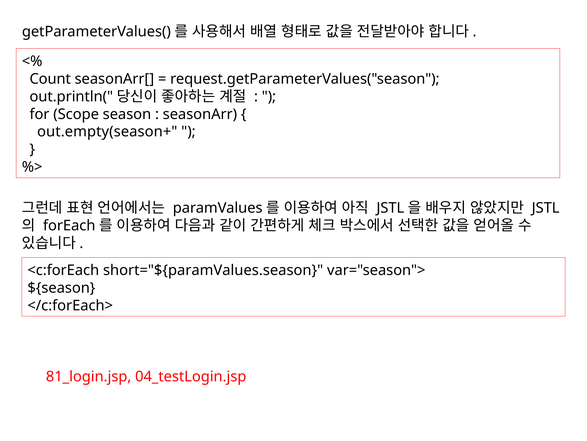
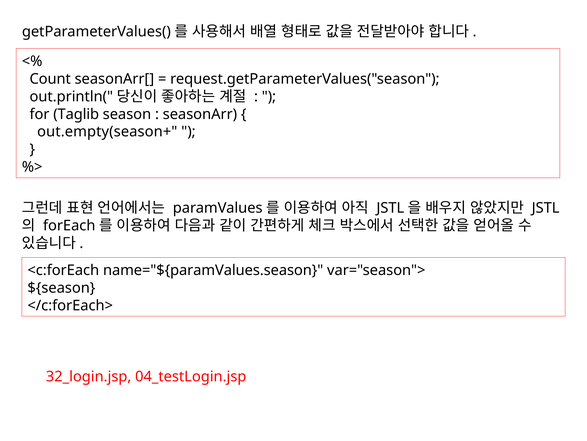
Scope: Scope -> Taglib
short="${paramValues.season: short="${paramValues.season -> name="${paramValues.season
81_login.jsp: 81_login.jsp -> 32_login.jsp
